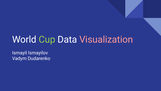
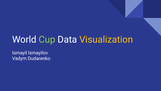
Visualization colour: pink -> yellow
